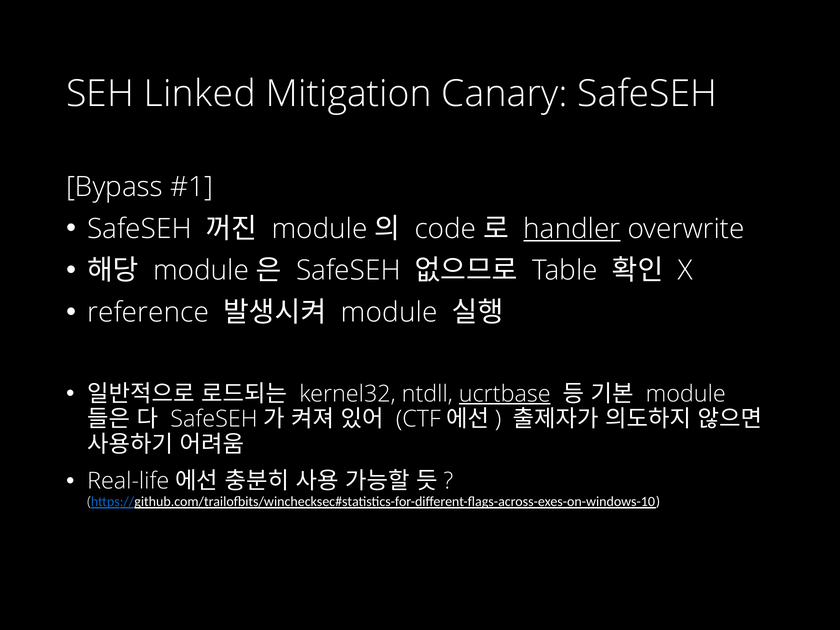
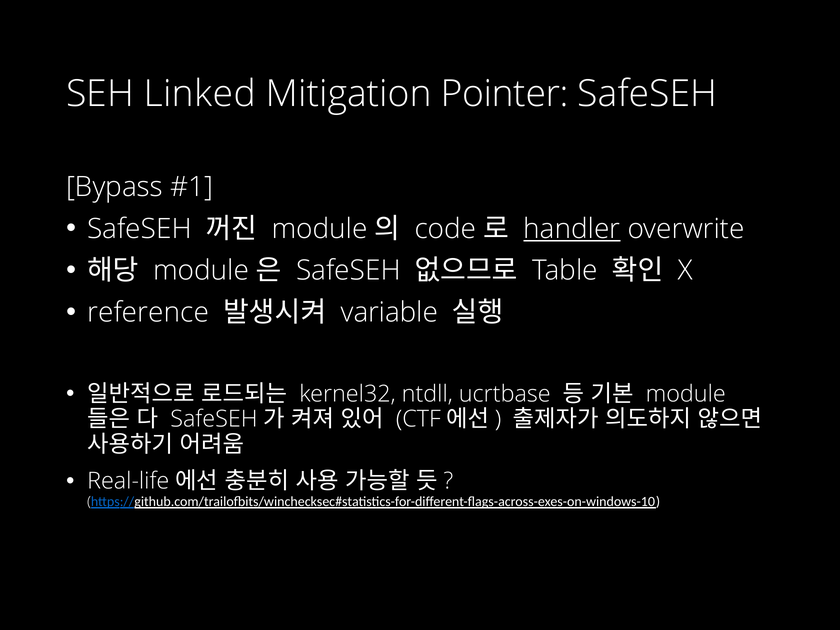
Canary: Canary -> Pointer
module at (389, 313): module -> variable
ucrtbase underline: present -> none
